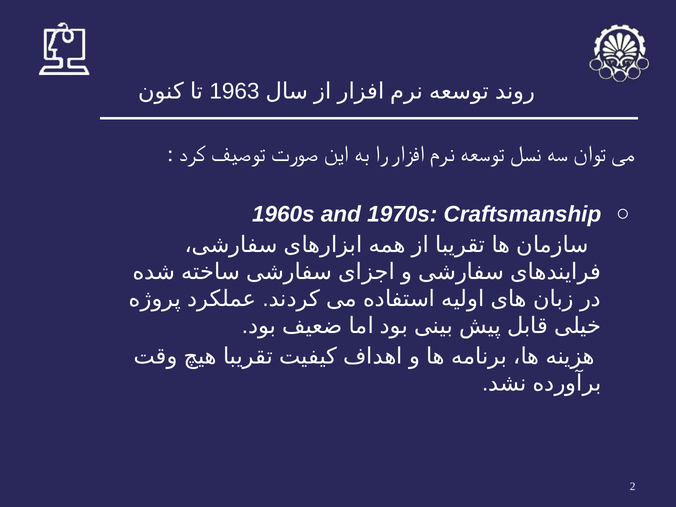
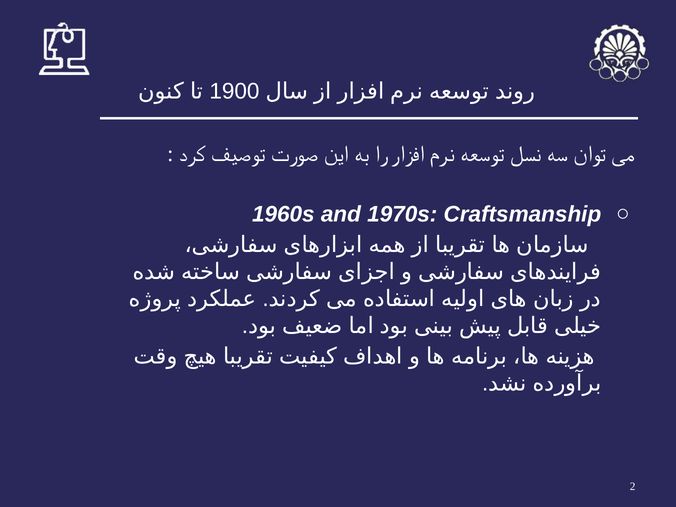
1963: 1963 -> 1900
